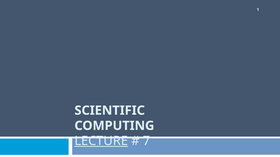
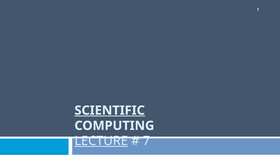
SCIENTIFIC underline: none -> present
